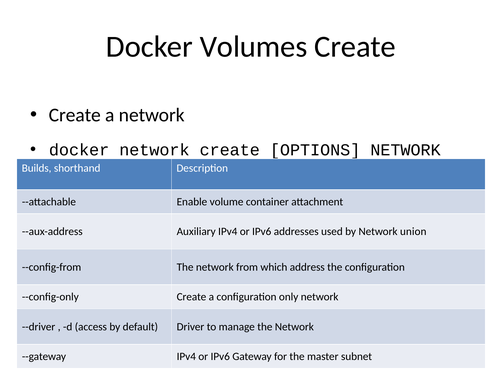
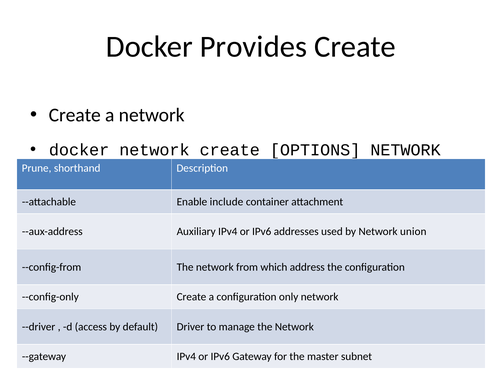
Volumes: Volumes -> Provides
Builds: Builds -> Prune
volume: volume -> include
